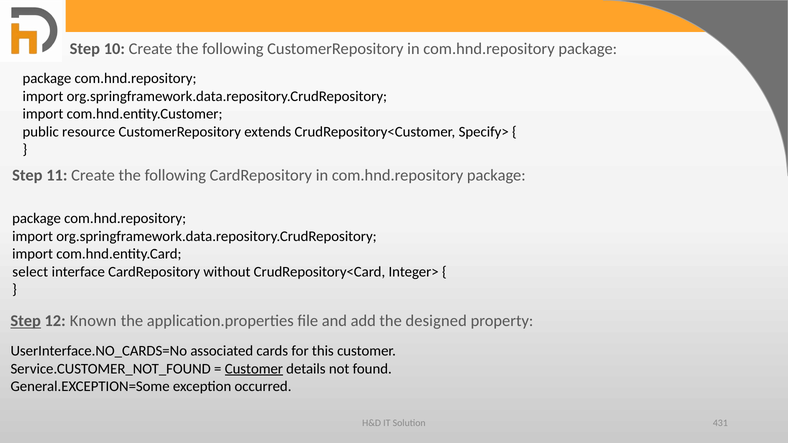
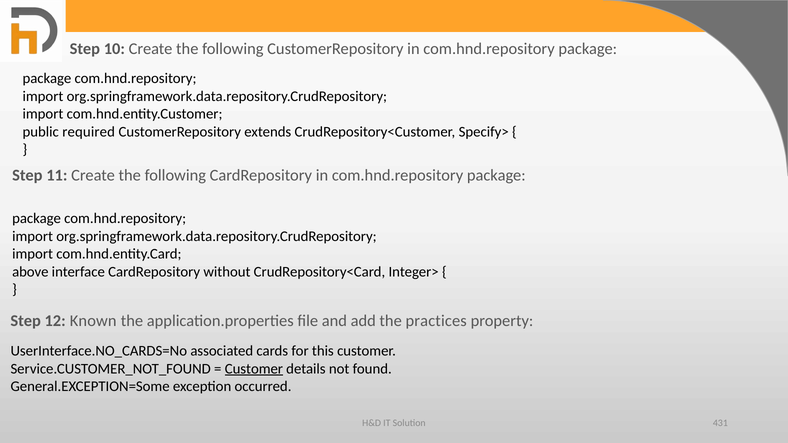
resource: resource -> required
select: select -> above
Step at (26, 321) underline: present -> none
designed: designed -> practices
